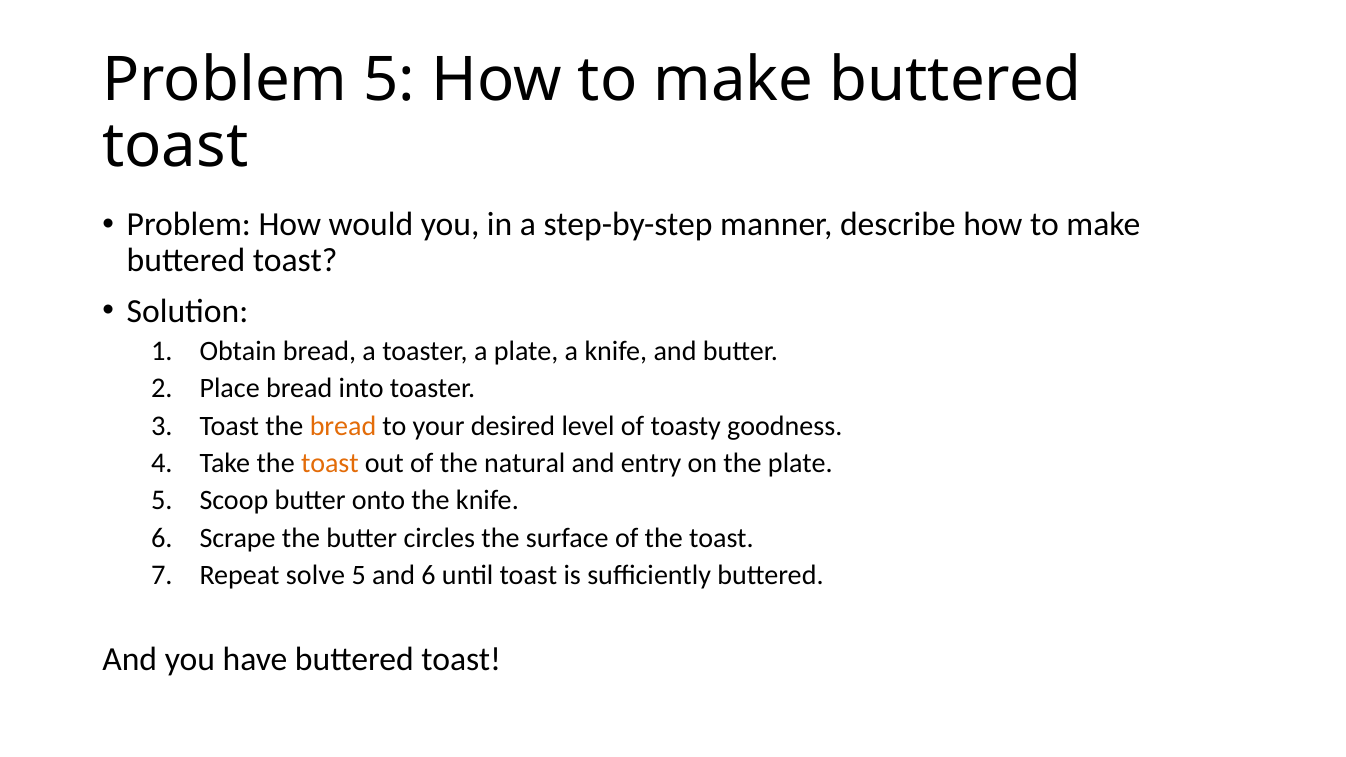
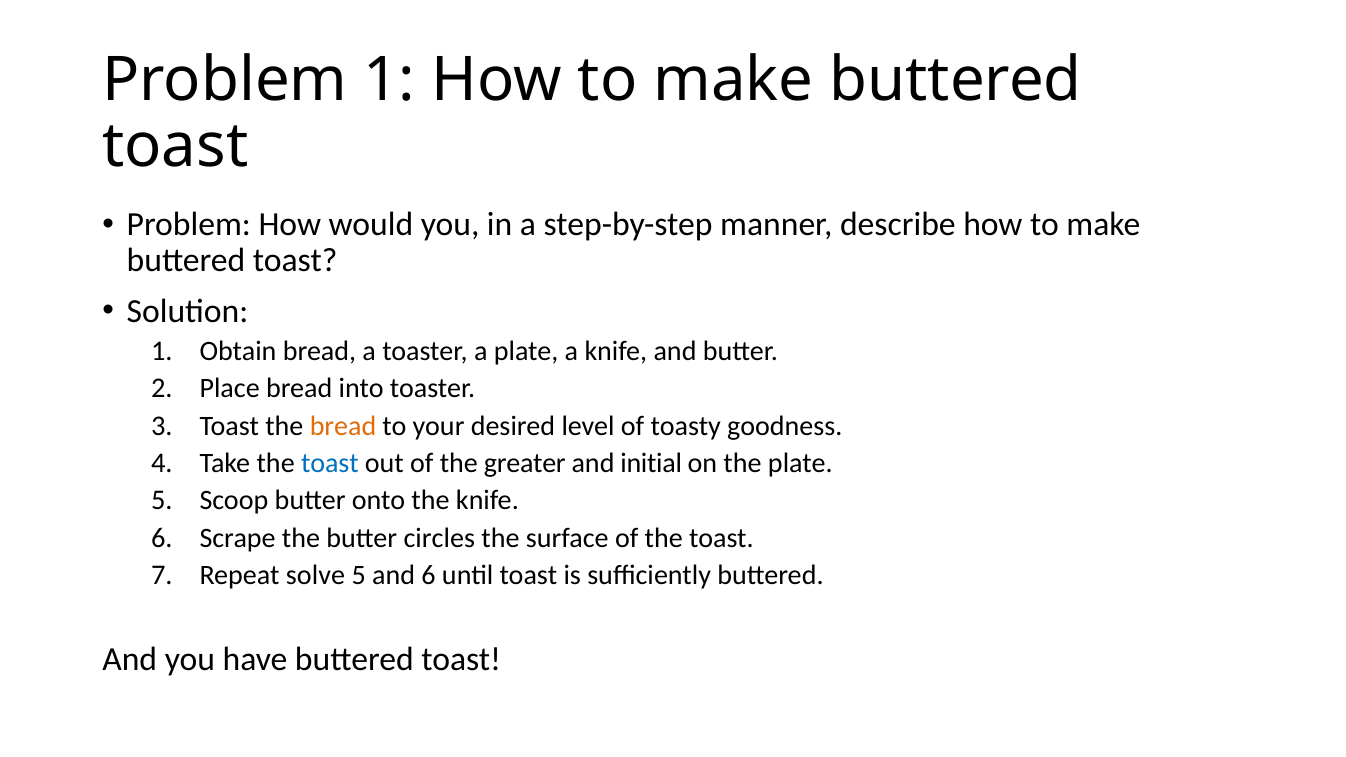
Problem 5: 5 -> 1
toast at (330, 463) colour: orange -> blue
natural: natural -> greater
entry: entry -> initial
